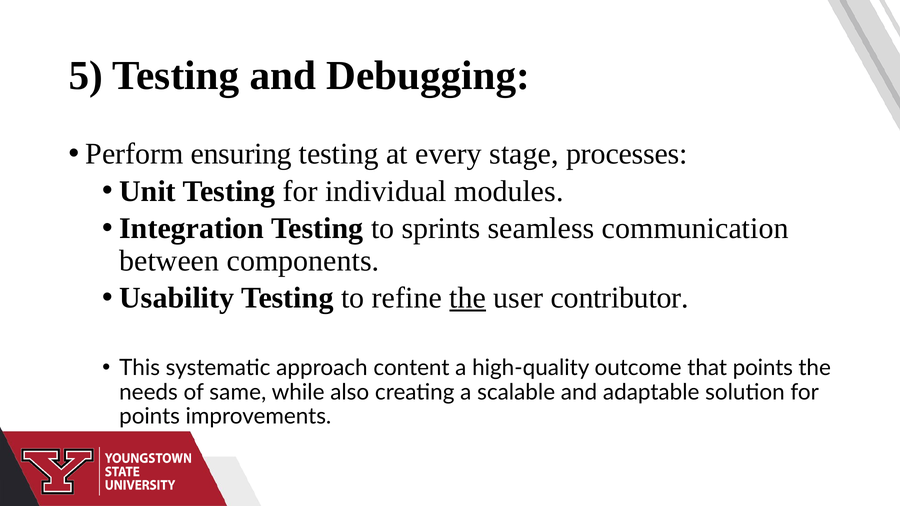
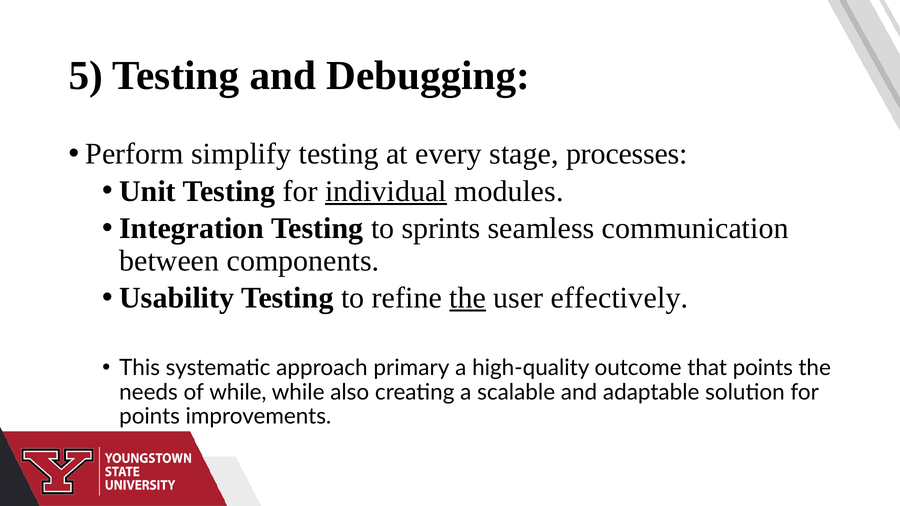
ensuring: ensuring -> simplify
individual underline: none -> present
contributor: contributor -> effectively
content: content -> primary
of same: same -> while
